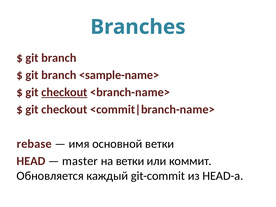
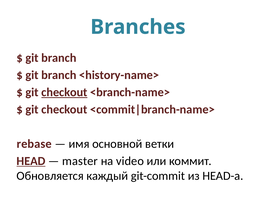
<sample-name>: <sample-name> -> <history-name>
HEAD underline: none -> present
на ветки: ветки -> video
